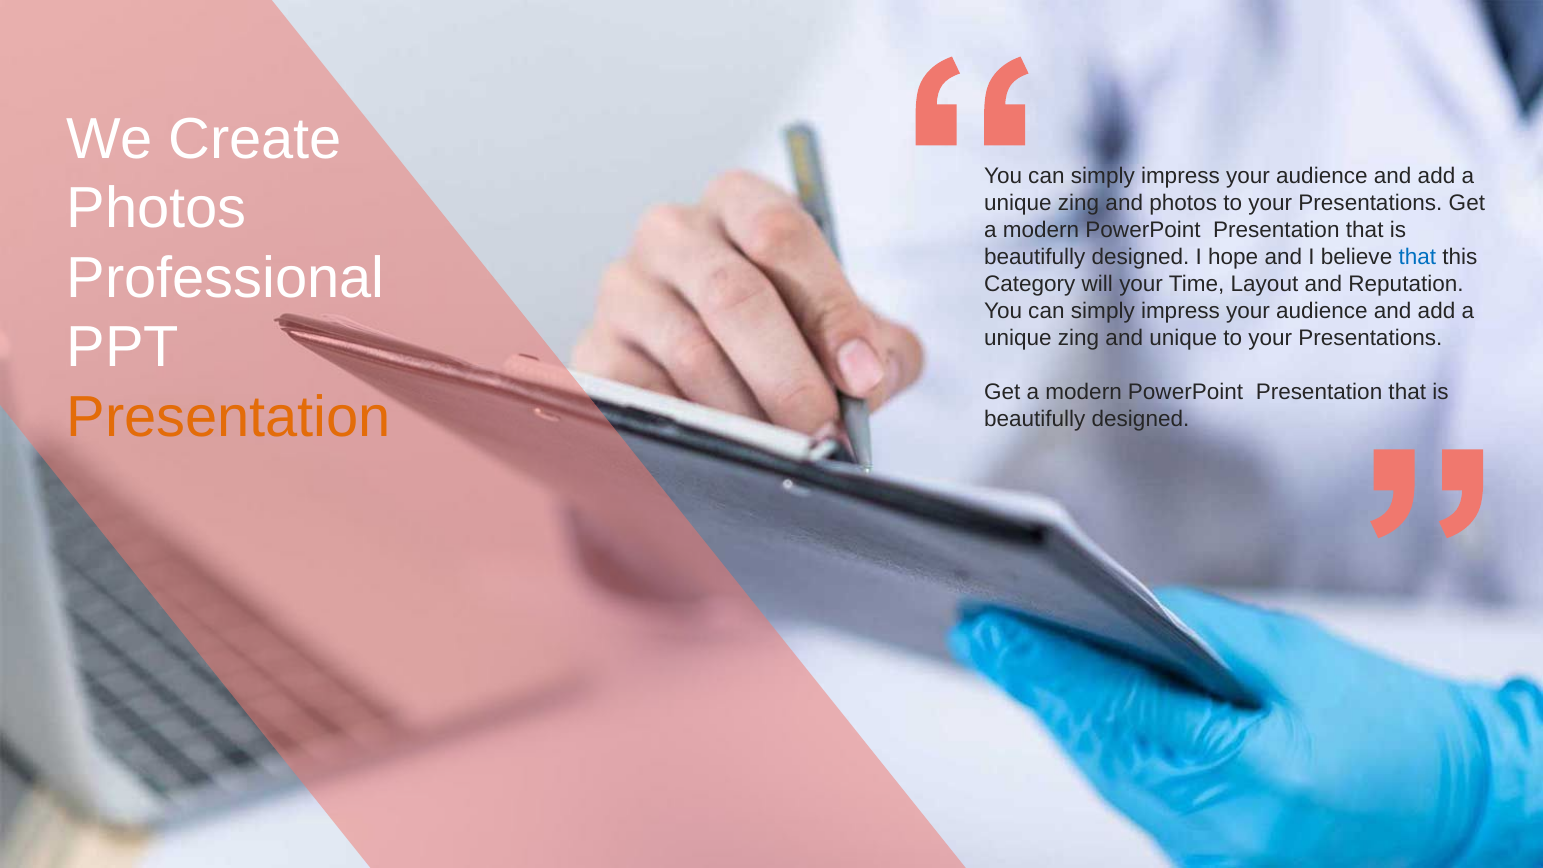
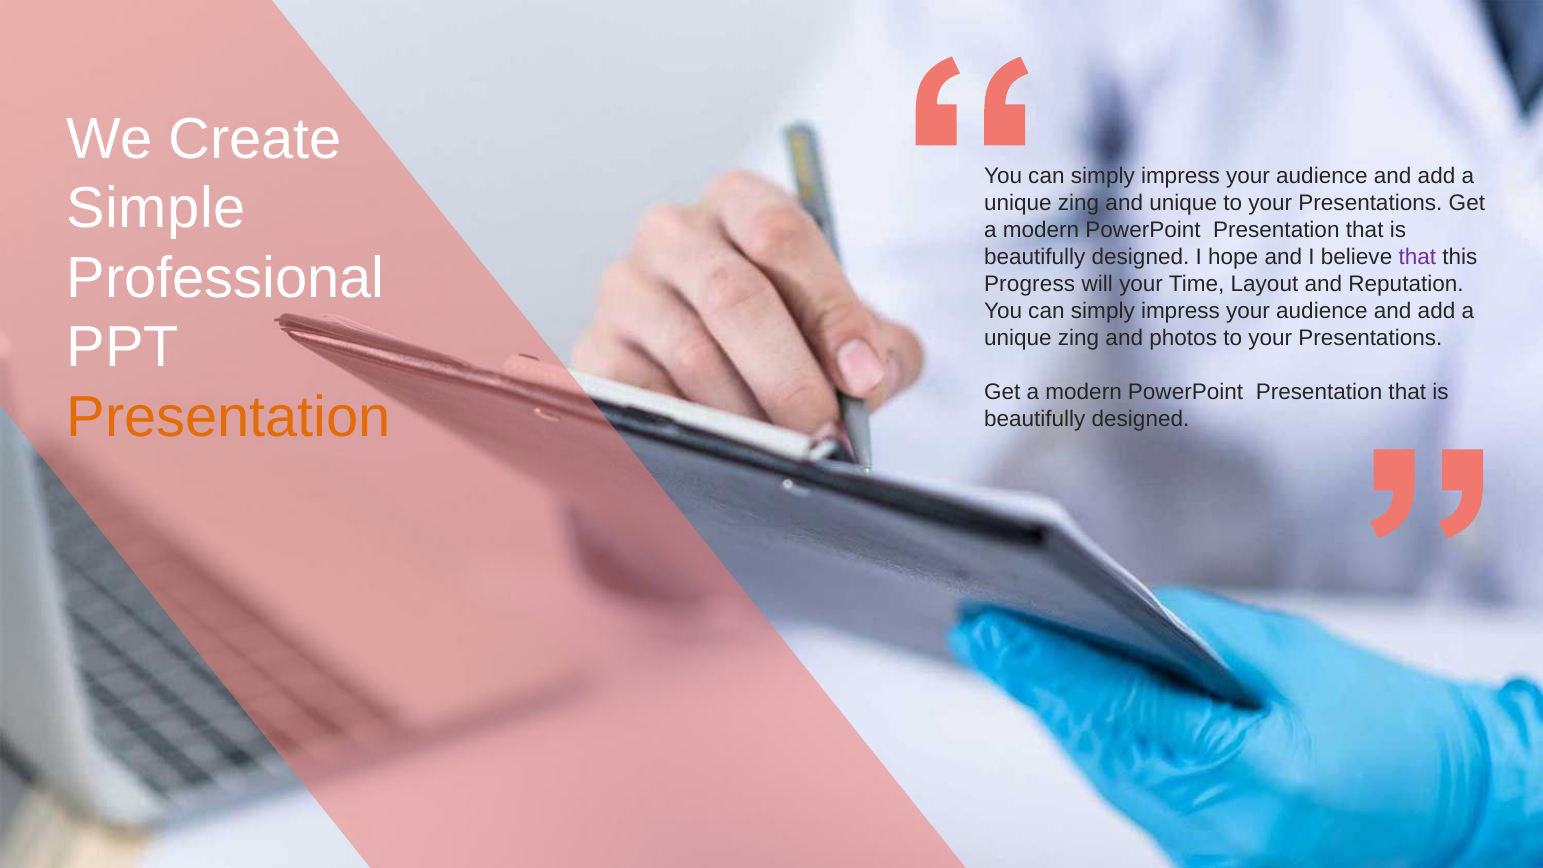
Photos at (157, 209): Photos -> Simple
and photos: photos -> unique
that at (1417, 257) colour: blue -> purple
Category: Category -> Progress
and unique: unique -> photos
